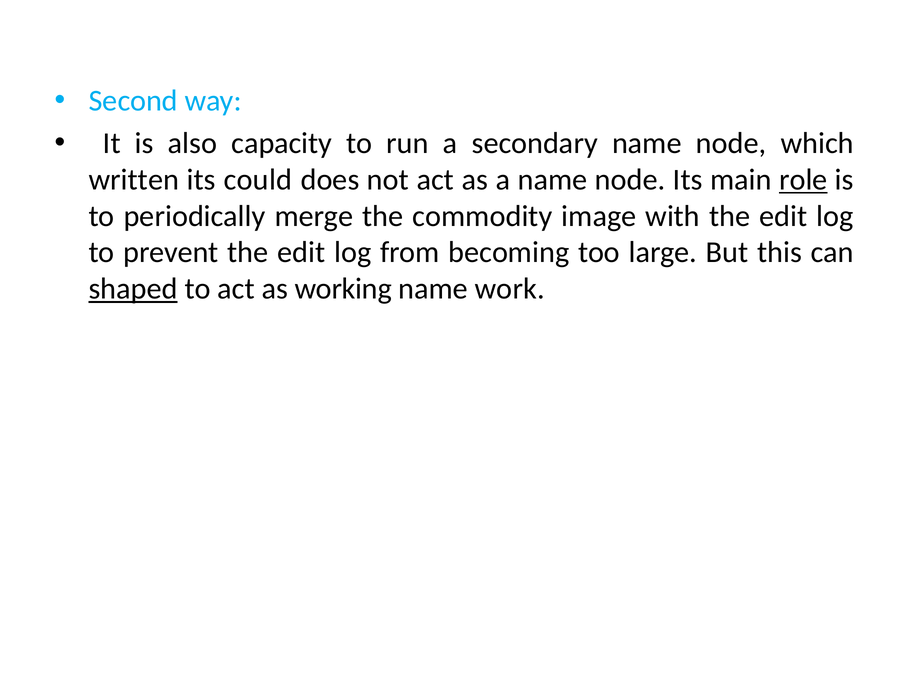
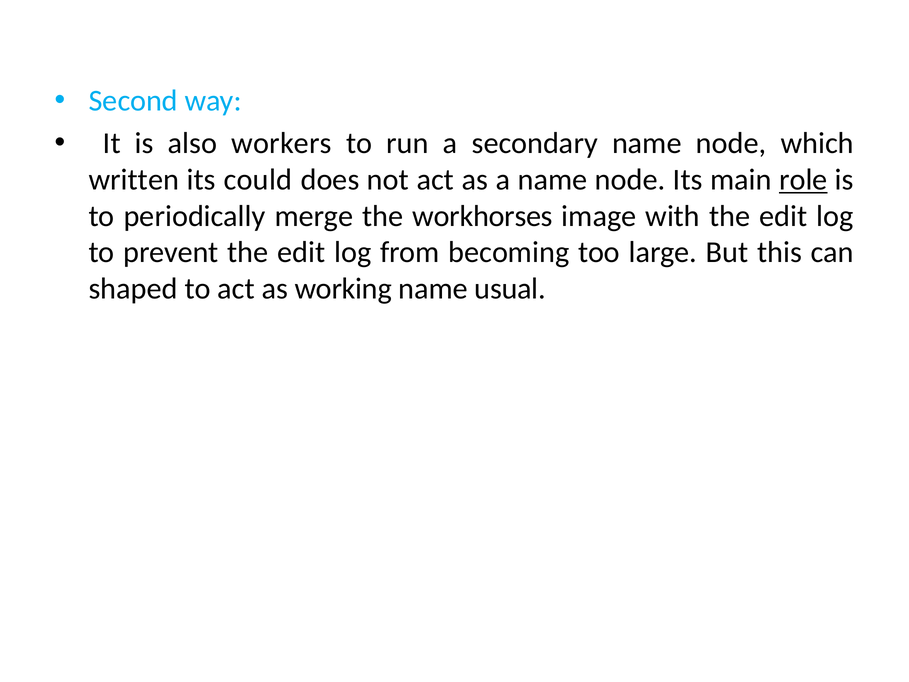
capacity: capacity -> workers
commodity: commodity -> workhorses
shaped underline: present -> none
work: work -> usual
